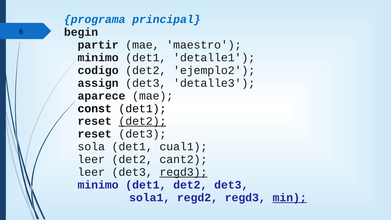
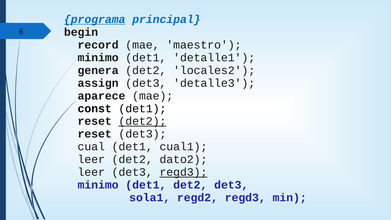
programa underline: none -> present
partir: partir -> record
codigo: codigo -> genera
ejemplo2: ejemplo2 -> locales2
sola: sola -> cual
cant2: cant2 -> dato2
min underline: present -> none
